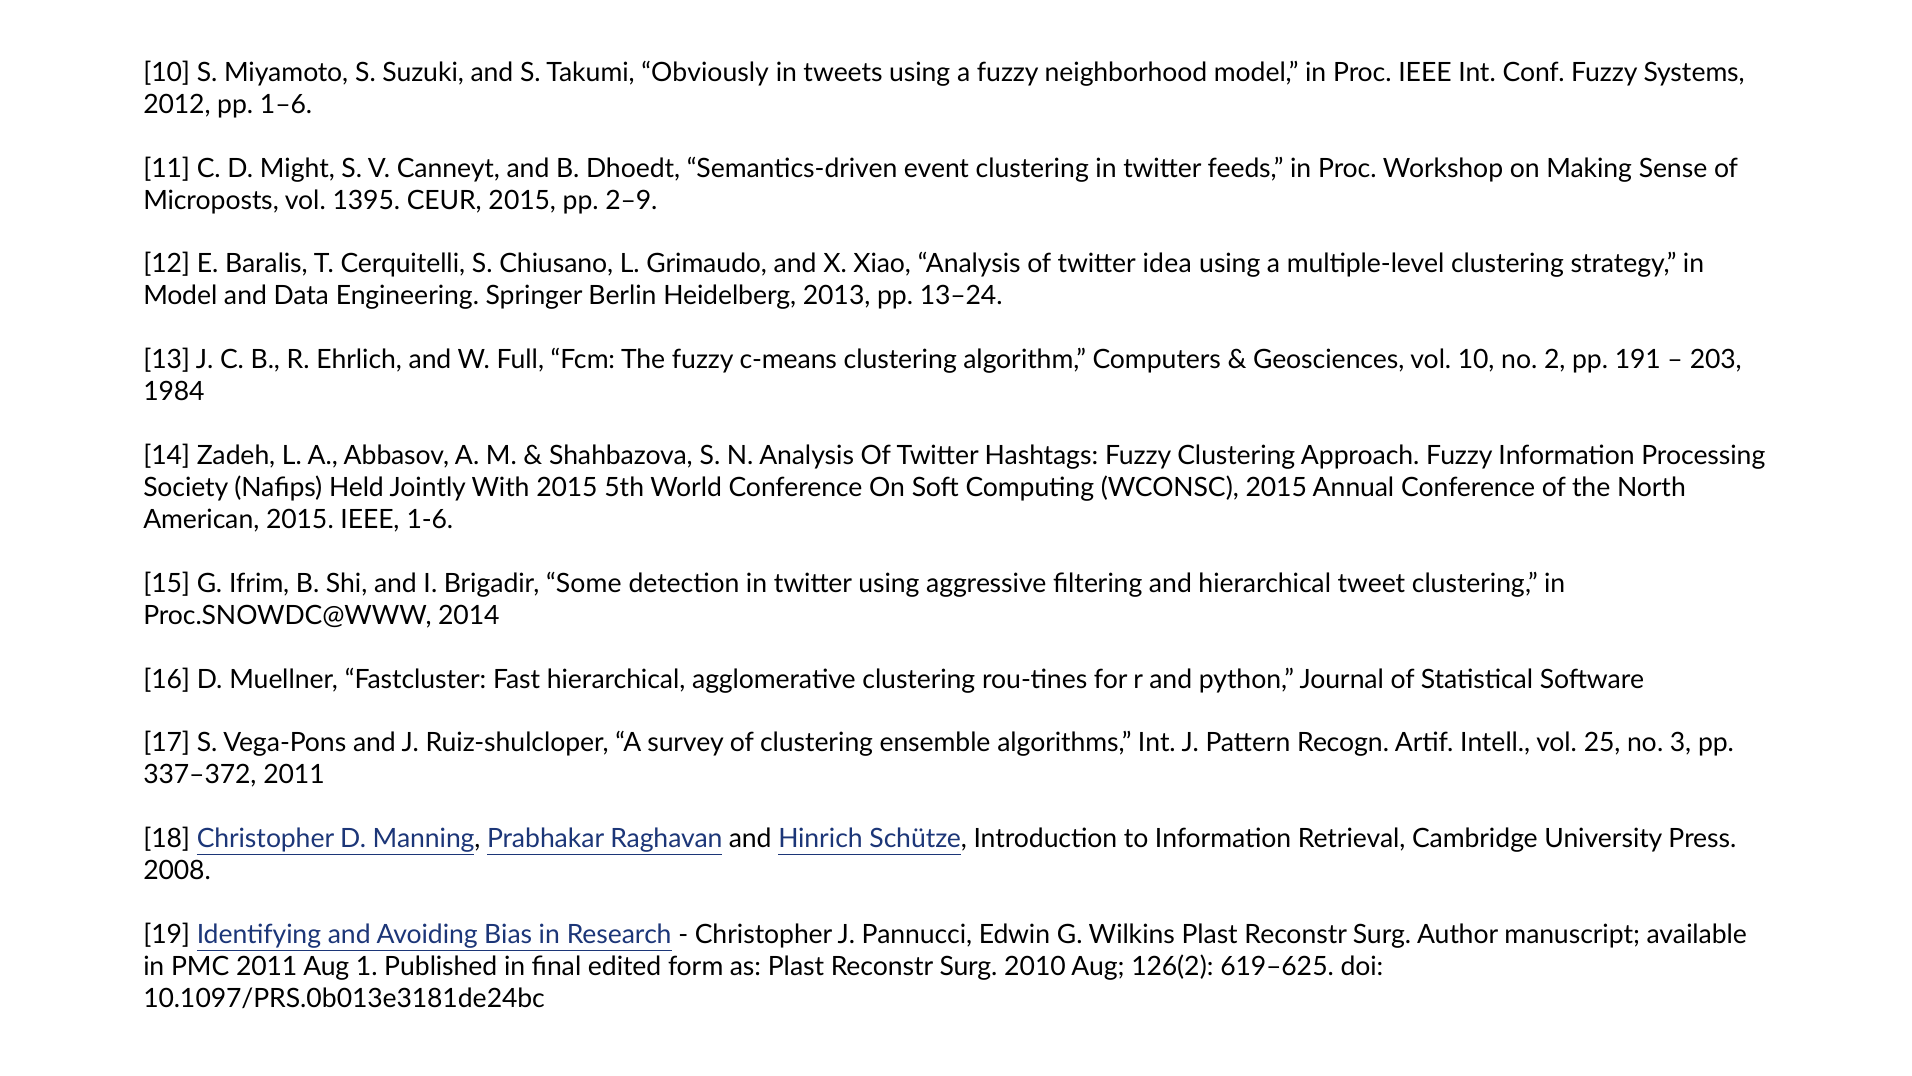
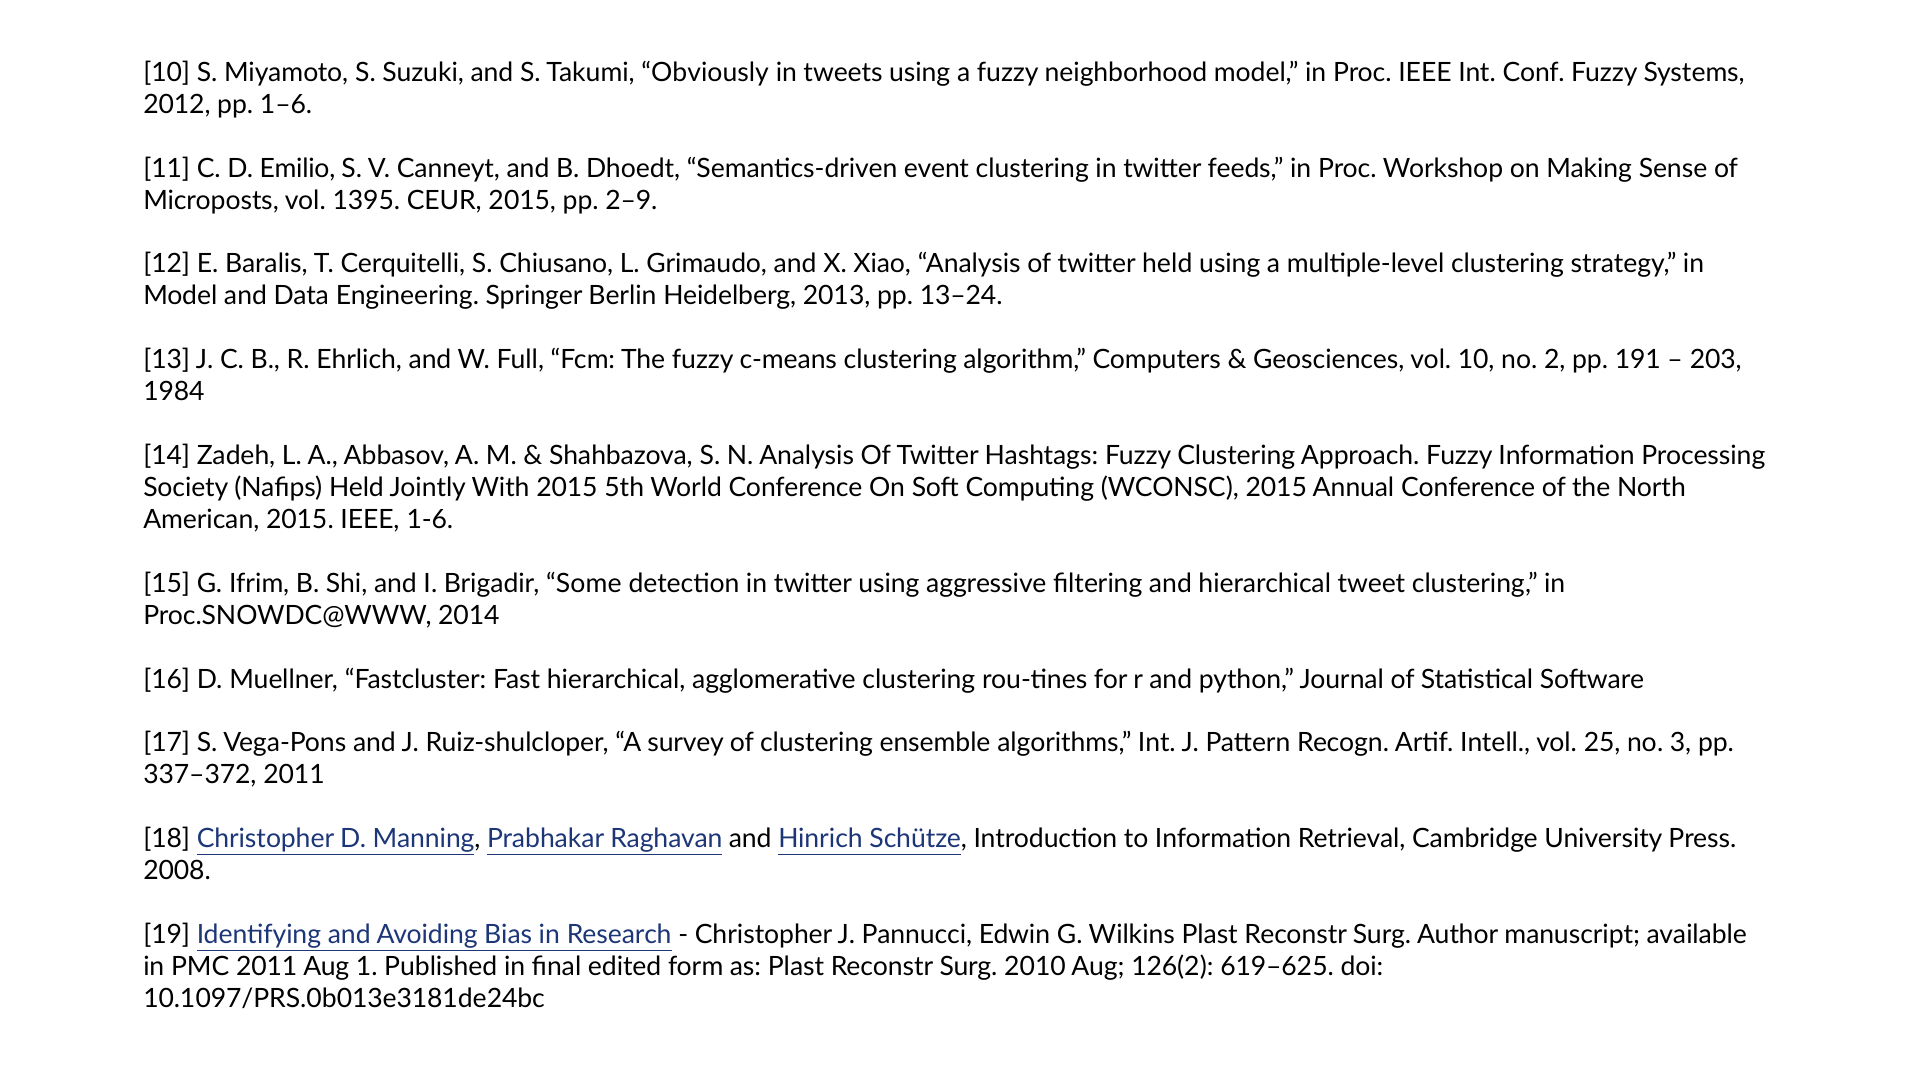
Might: Might -> Emilio
twitter idea: idea -> held
